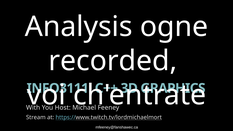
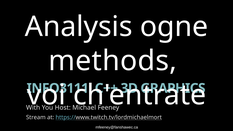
recorded: recorded -> methods
